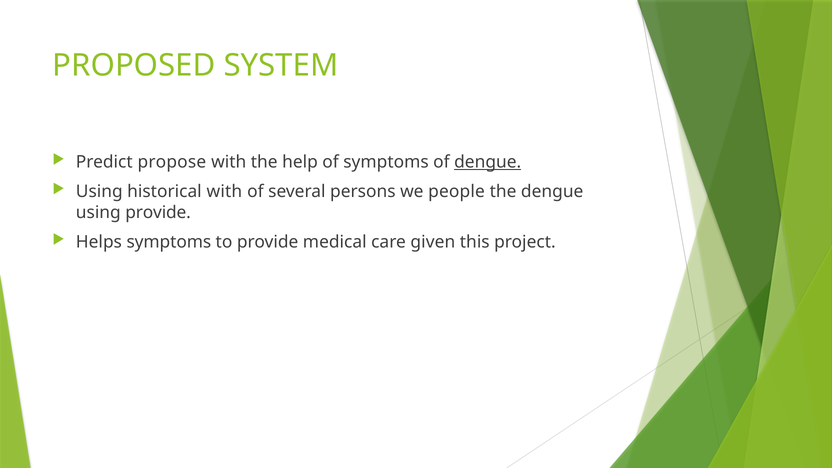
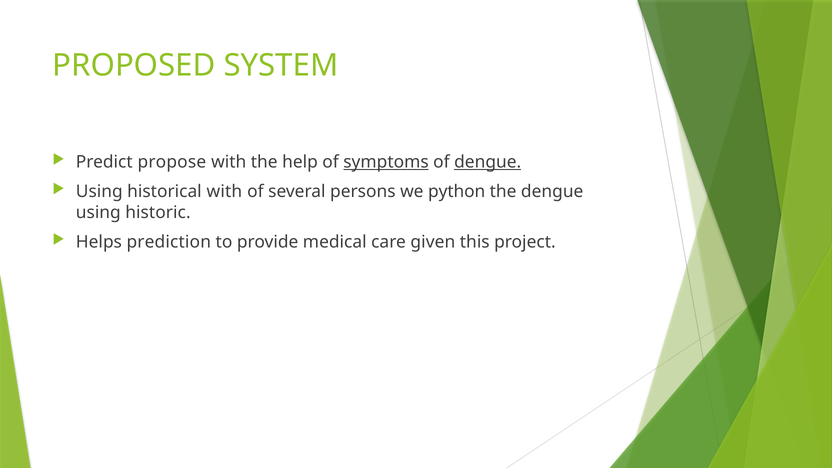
symptoms at (386, 162) underline: none -> present
people: people -> python
using provide: provide -> historic
Helps symptoms: symptoms -> prediction
